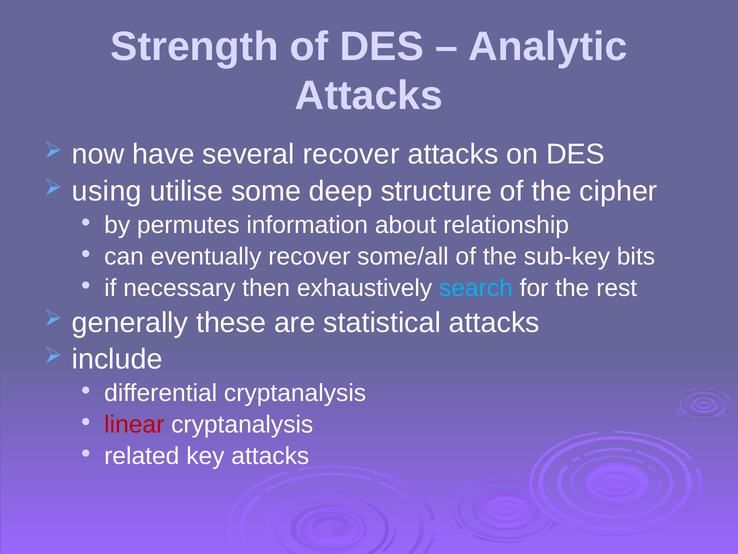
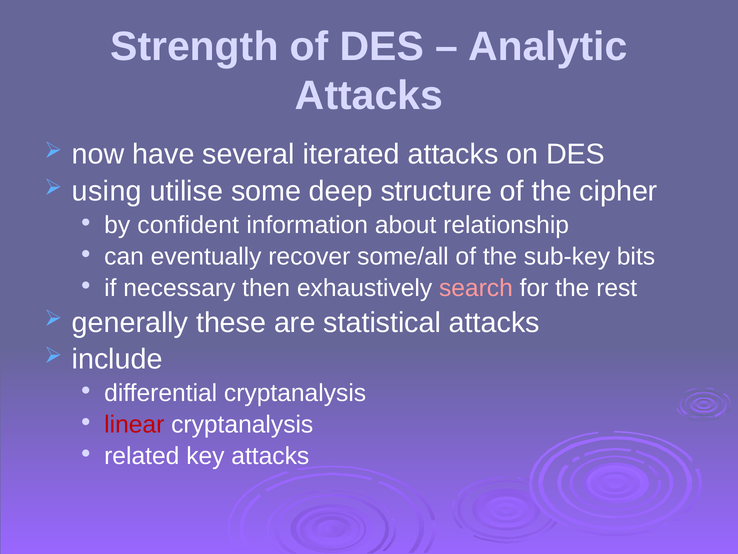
several recover: recover -> iterated
permutes: permutes -> confident
search colour: light blue -> pink
